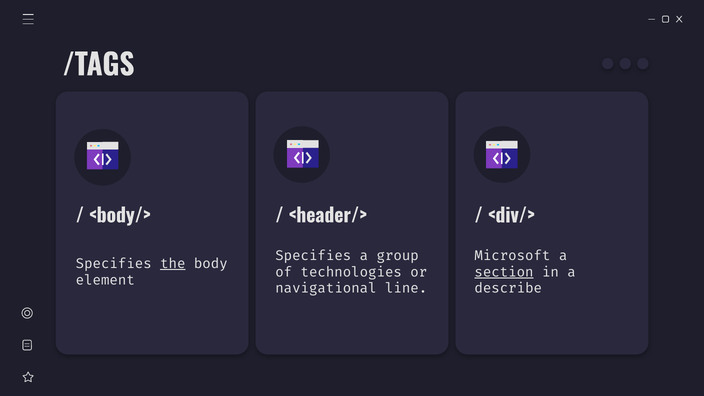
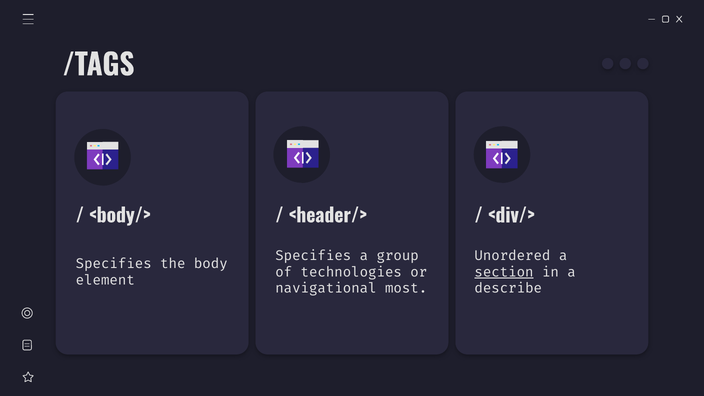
Microsoft: Microsoft -> Unordered
the underline: present -> none
line: line -> most
